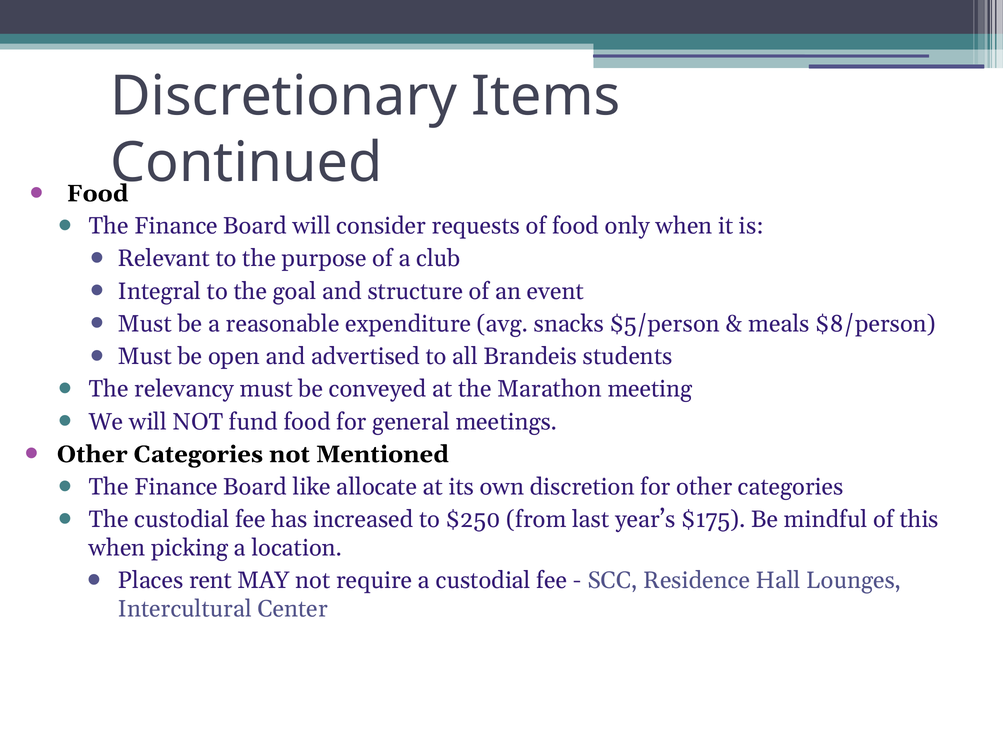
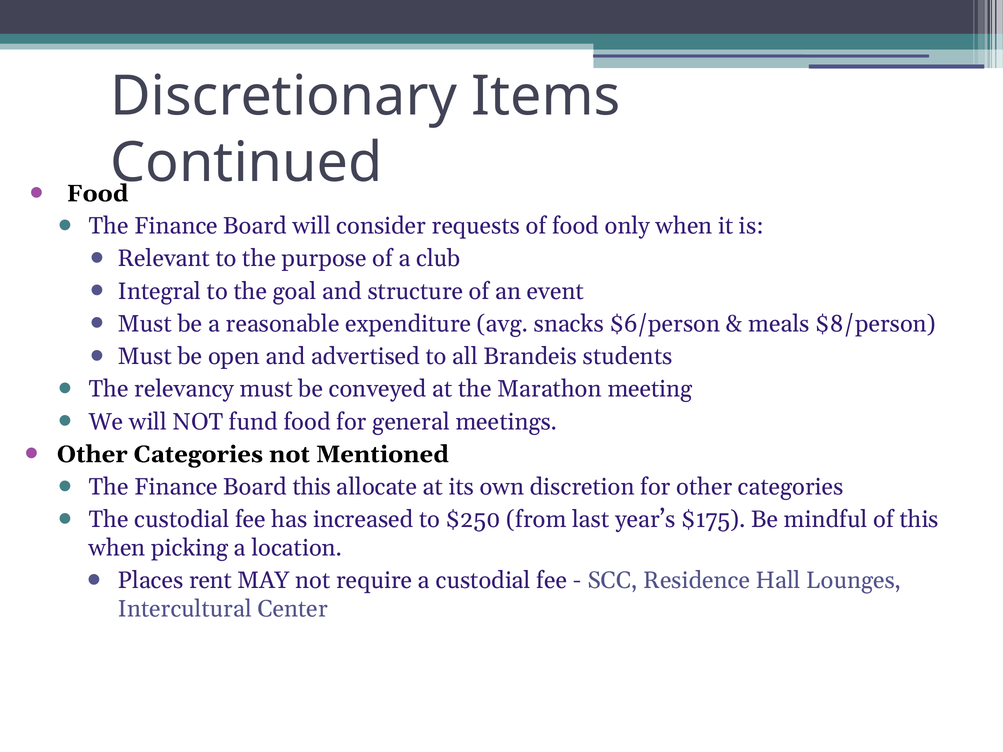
$5/person: $5/person -> $6/person
Board like: like -> this
